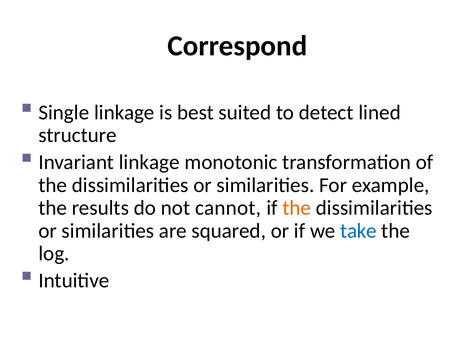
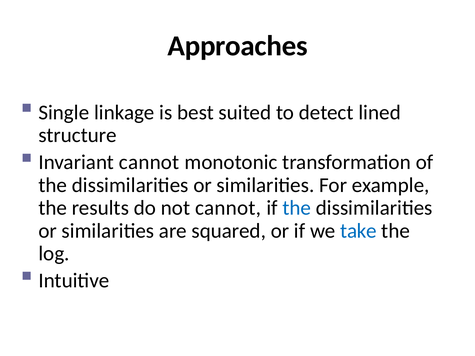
Correspond: Correspond -> Approaches
Invariant linkage: linkage -> cannot
the at (297, 208) colour: orange -> blue
